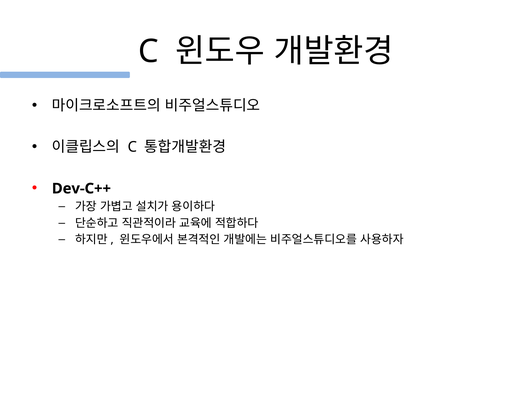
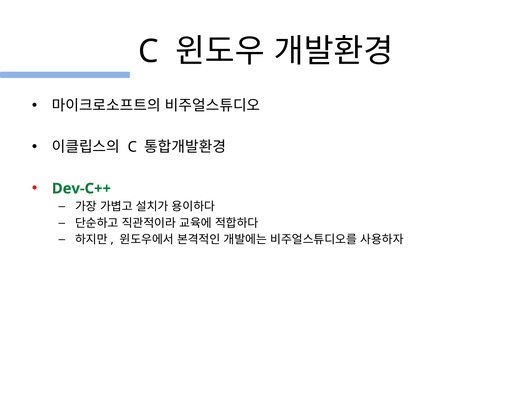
Dev-C++ colour: black -> green
